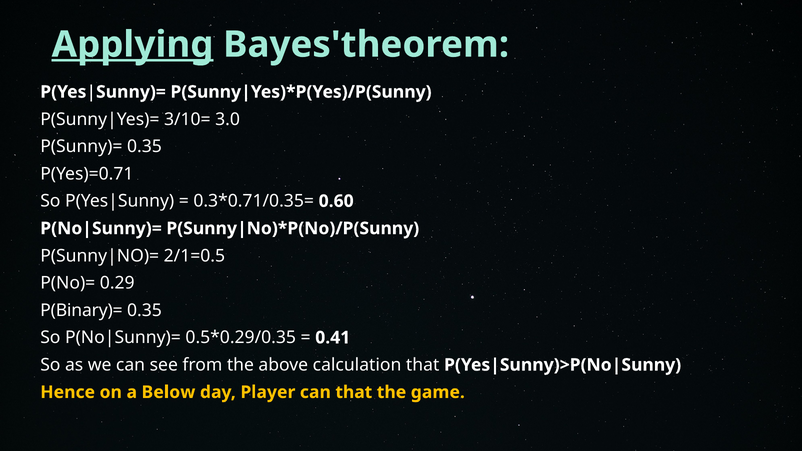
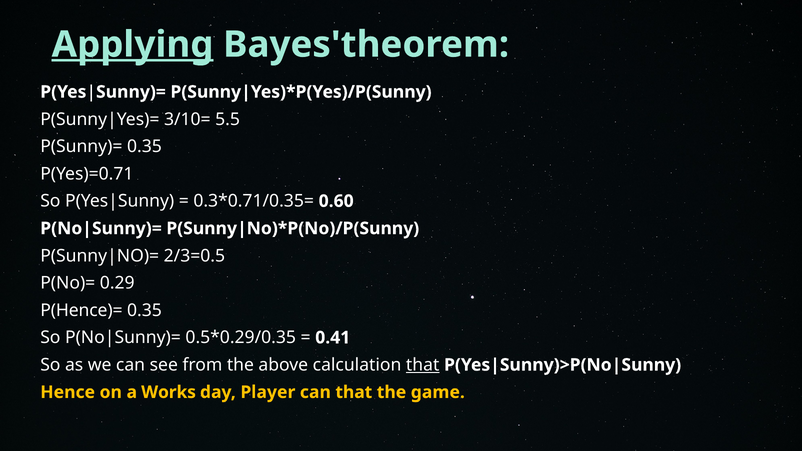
3.0: 3.0 -> 5.5
2/1=0.5: 2/1=0.5 -> 2/3=0.5
P(Binary)=: P(Binary)= -> P(Hence)=
that at (423, 365) underline: none -> present
Below: Below -> Works
